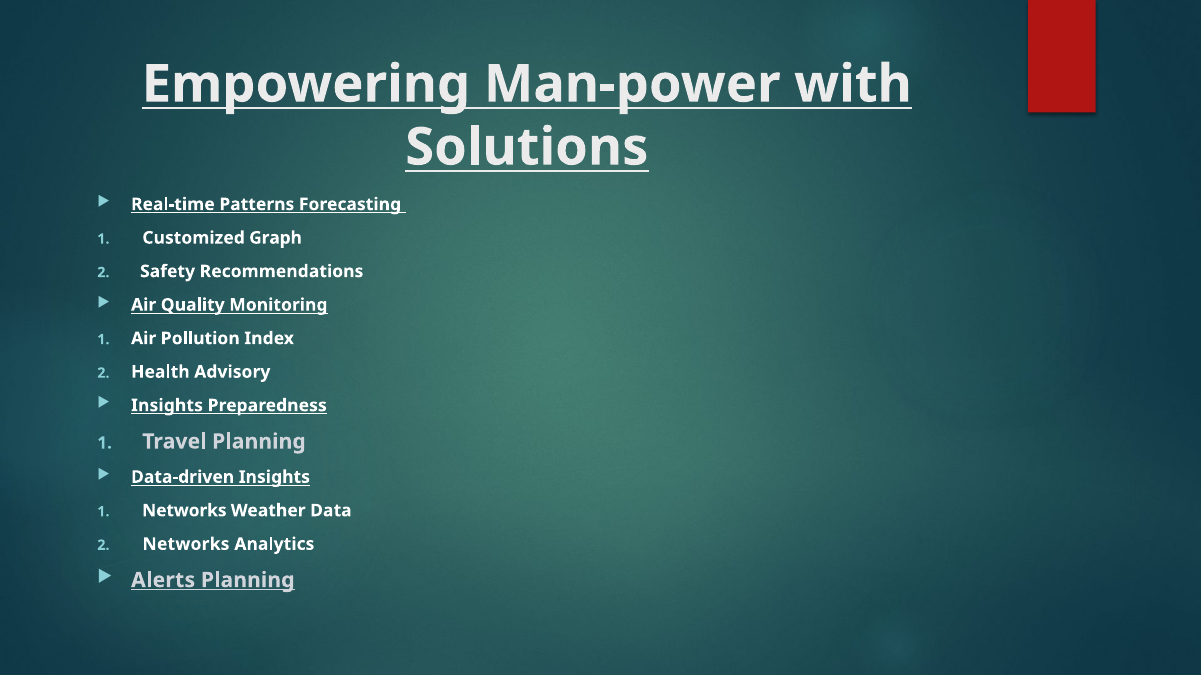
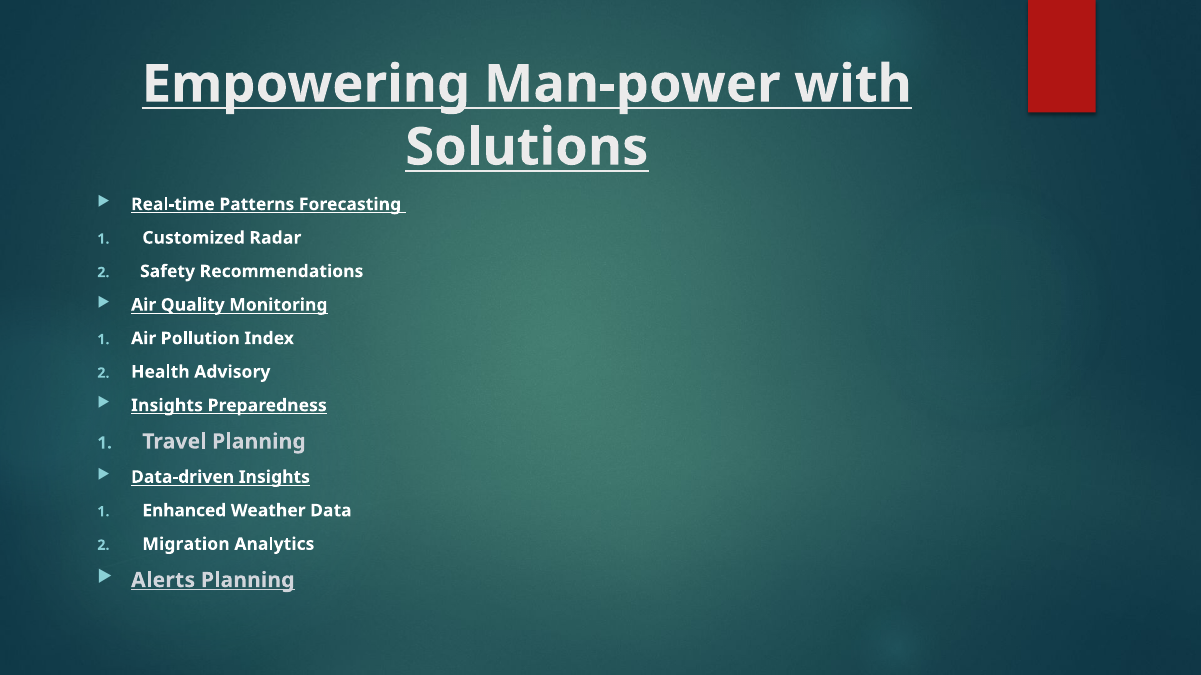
Graph: Graph -> Radar
Networks at (184, 511): Networks -> Enhanced
Networks at (186, 544): Networks -> Migration
